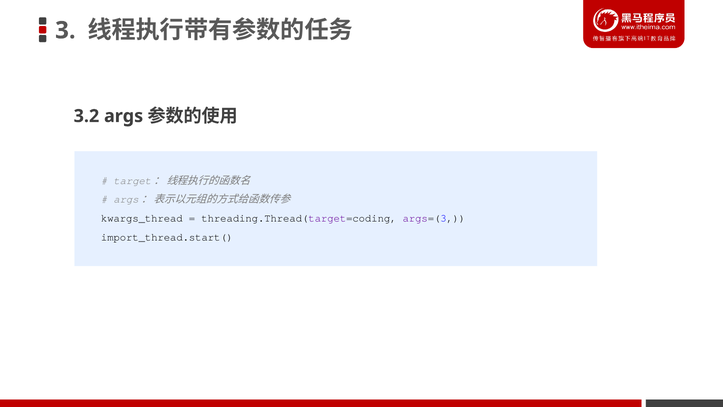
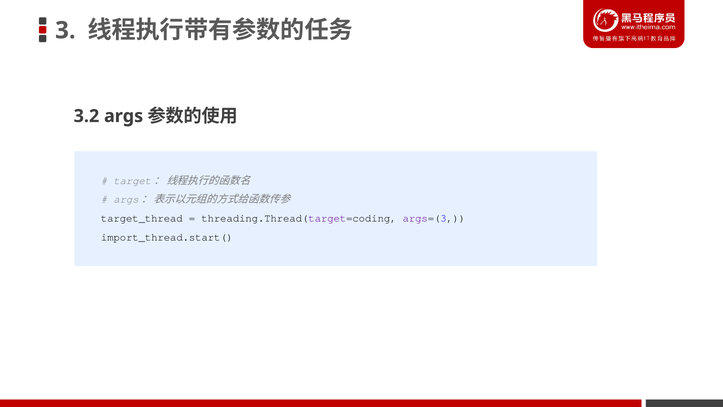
kwargs_thread: kwargs_thread -> target_thread
